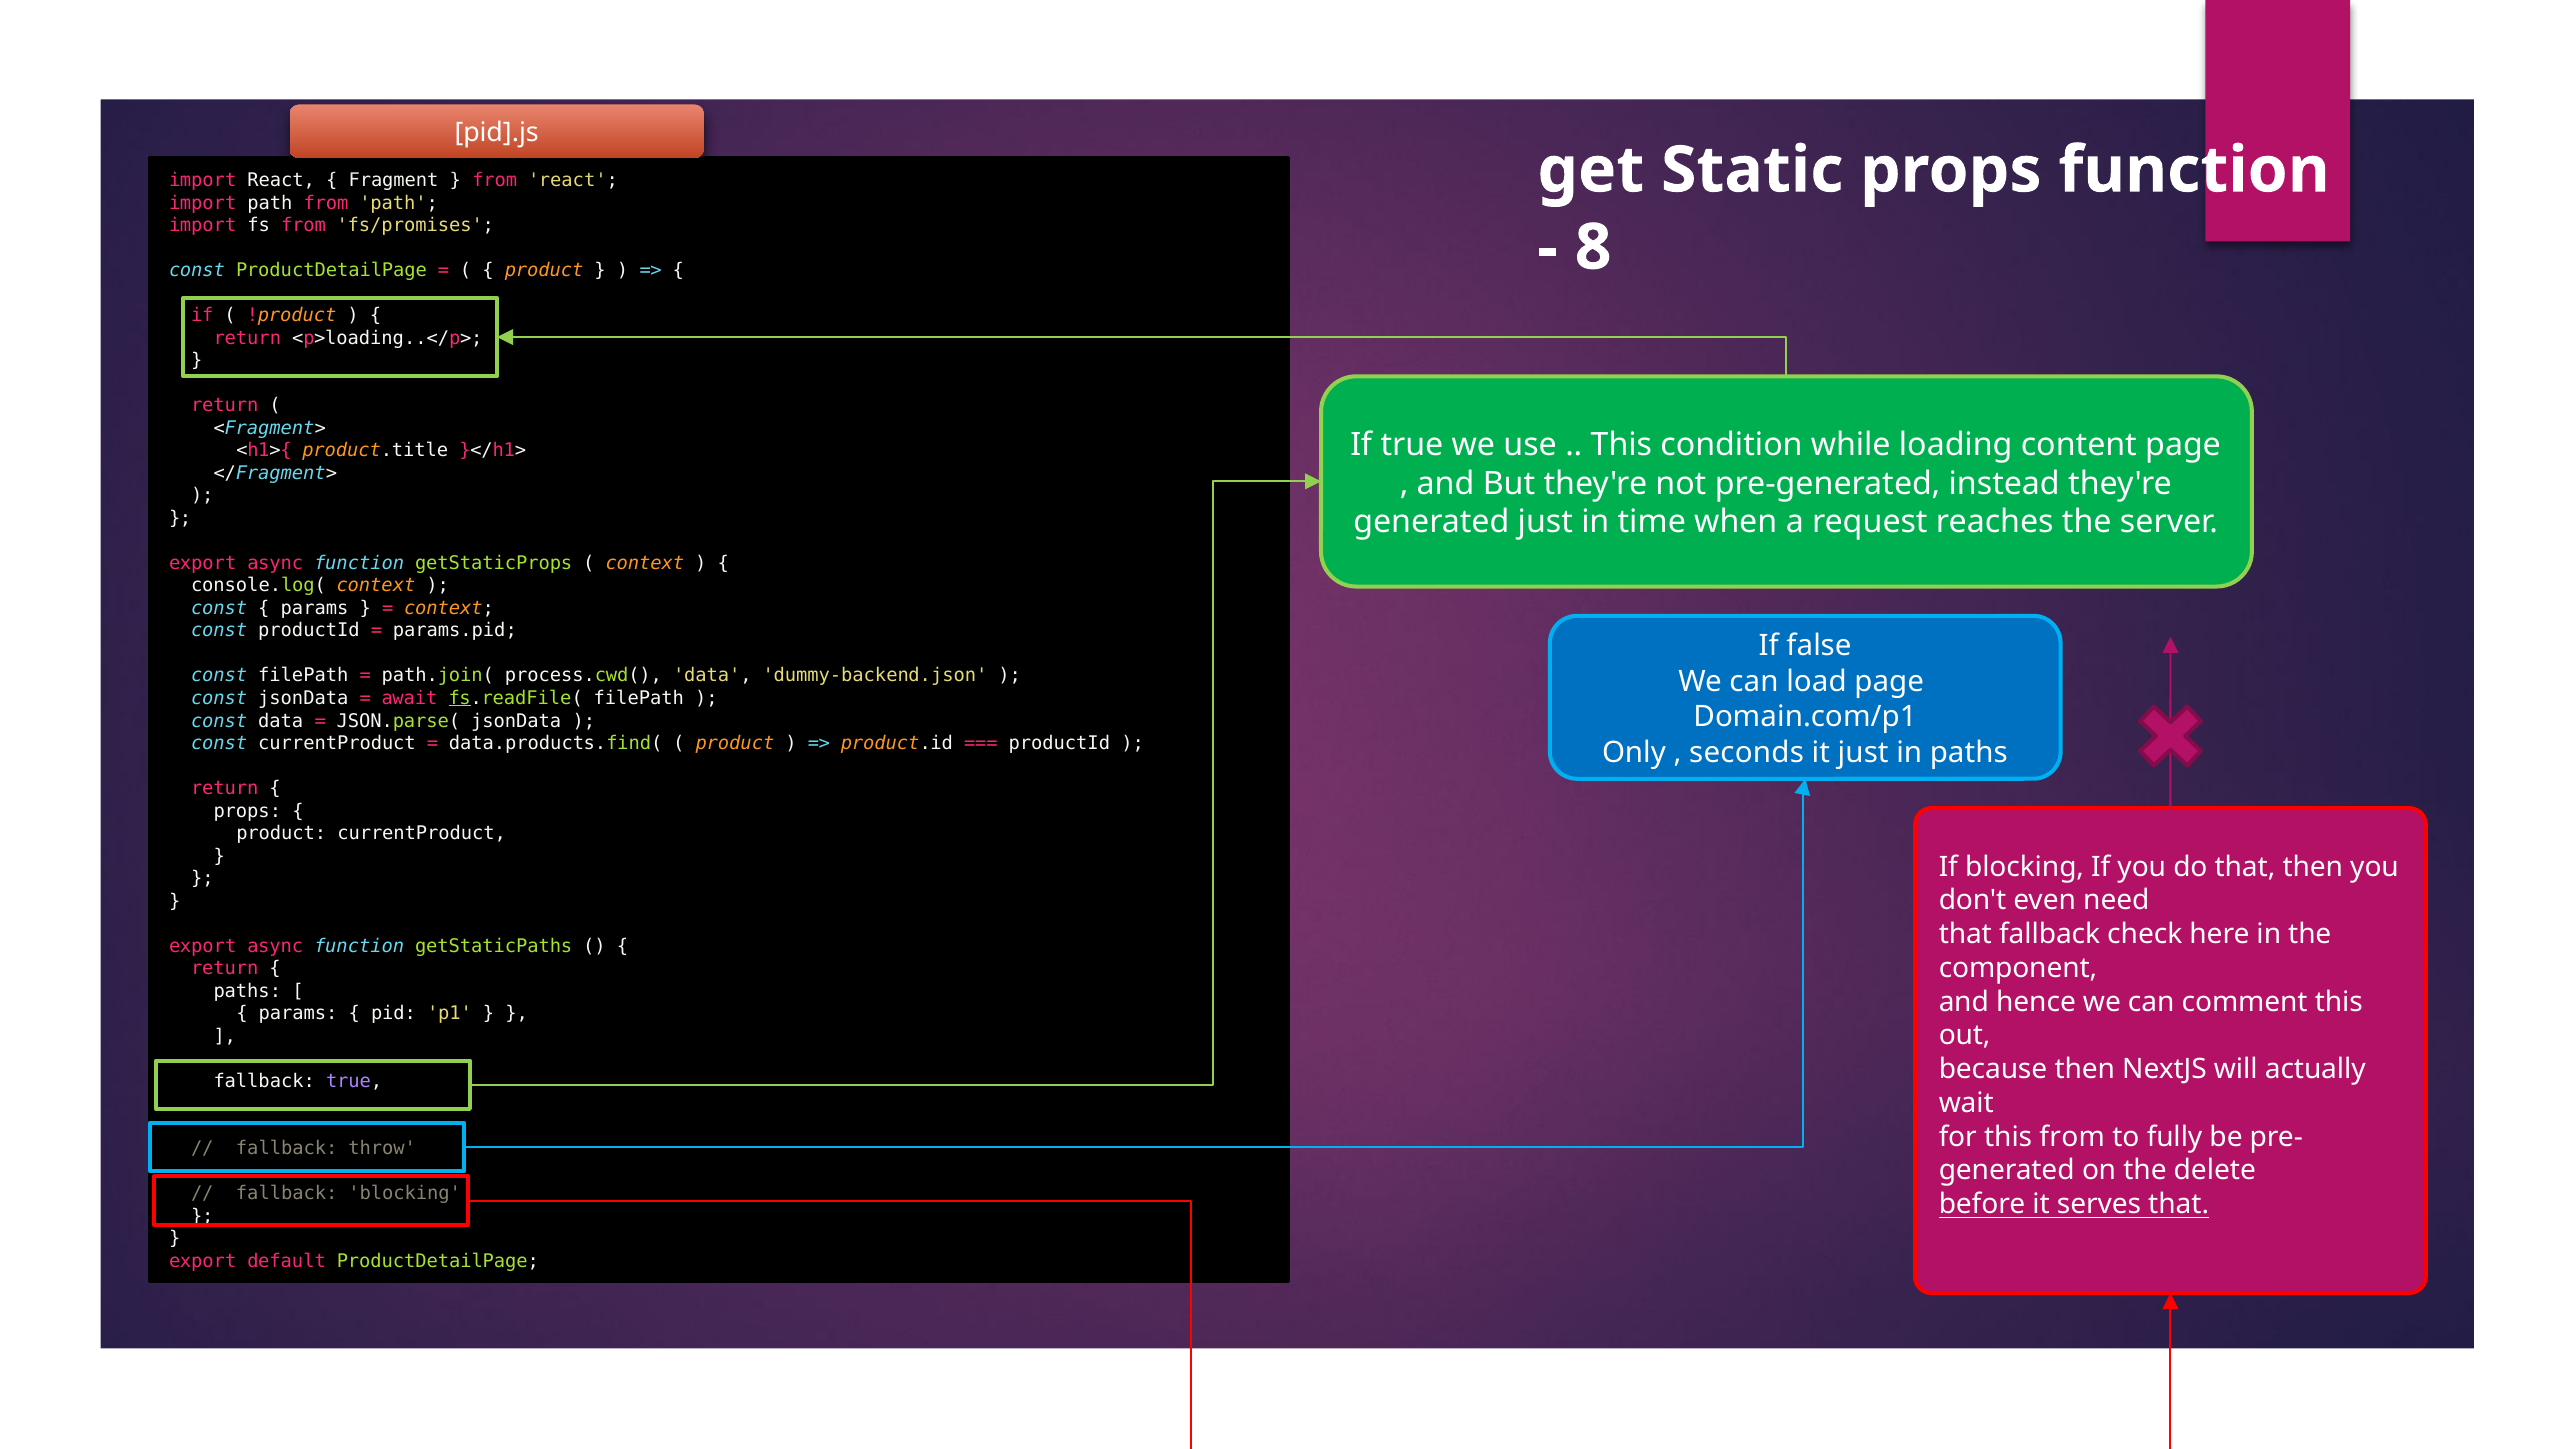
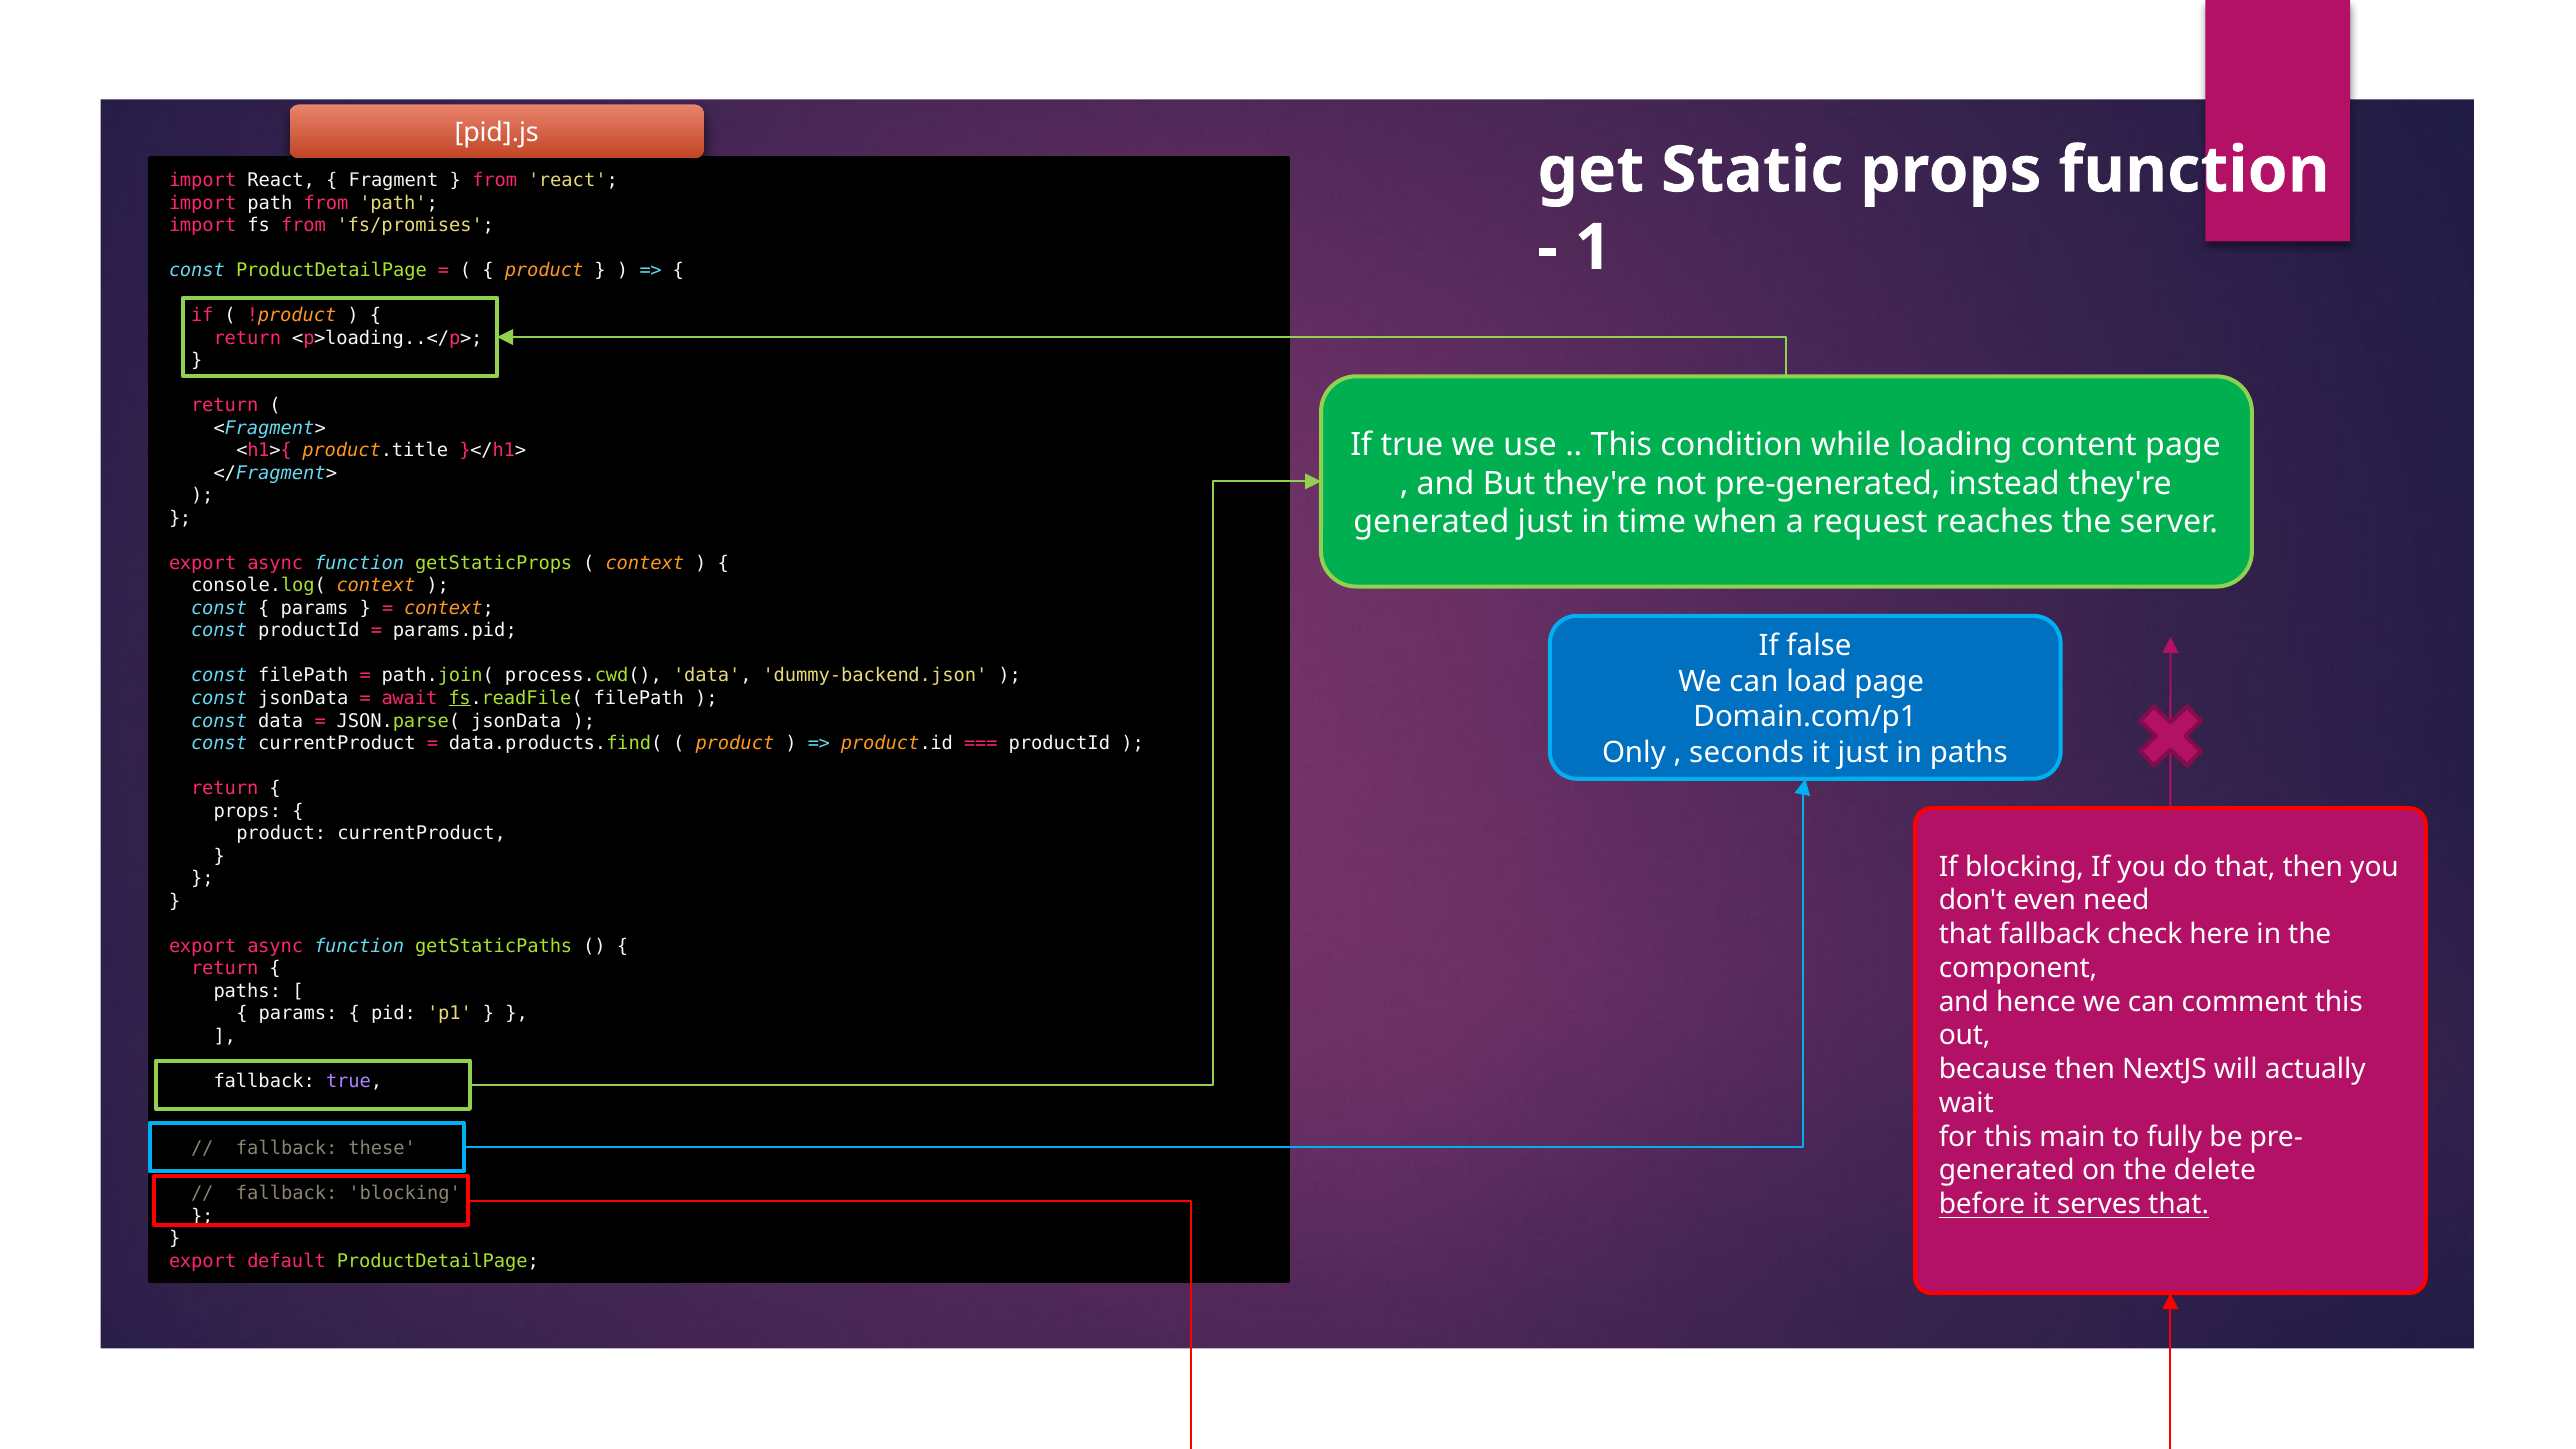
8: 8 -> 1
this from: from -> main
throw: throw -> these
